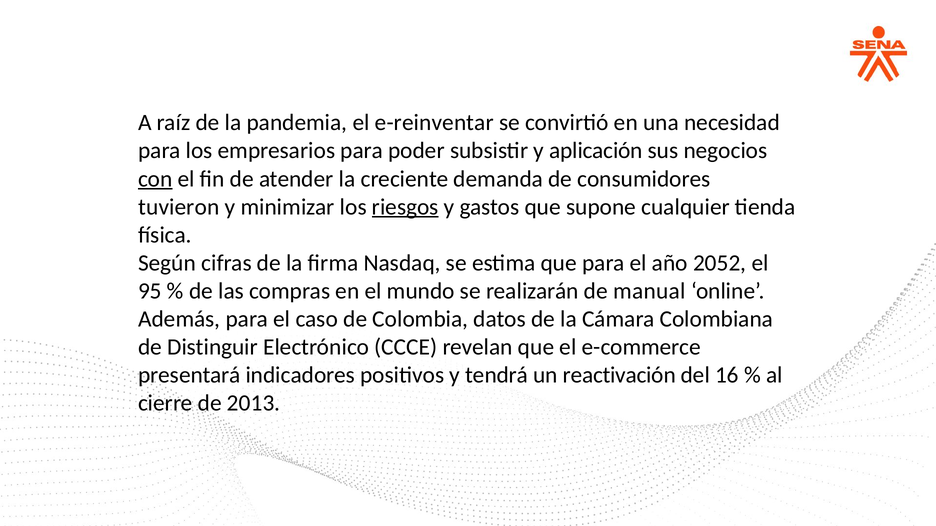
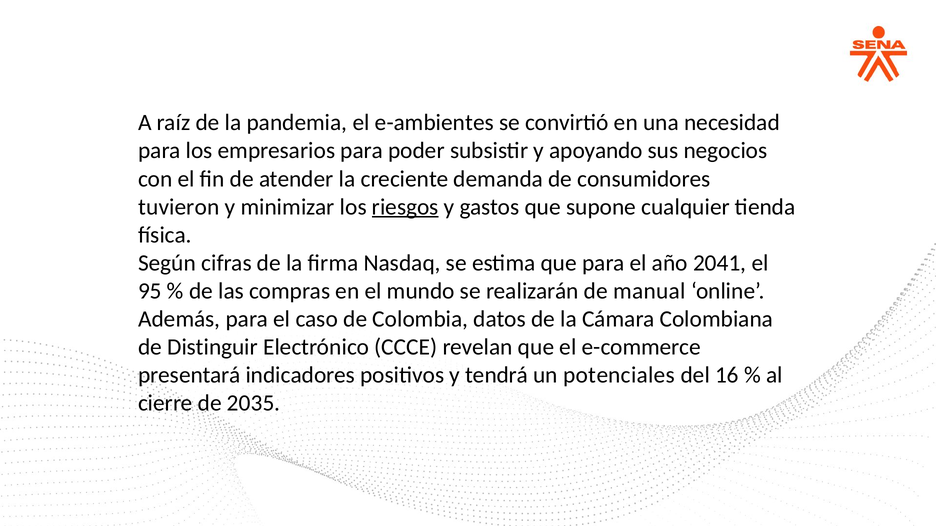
e-reinventar: e-reinventar -> e-ambientes
aplicación: aplicación -> apoyando
con underline: present -> none
2052: 2052 -> 2041
reactivación: reactivación -> potenciales
2013: 2013 -> 2035
